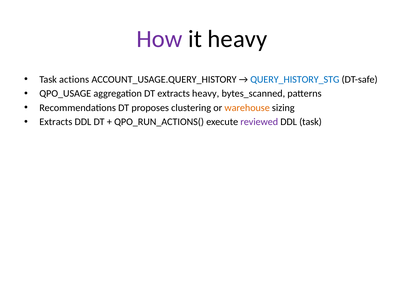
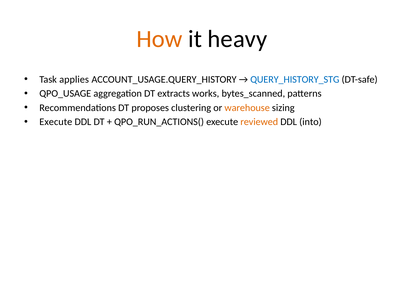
How colour: purple -> orange
actions: actions -> applies
extracts heavy: heavy -> works
Extracts at (56, 122): Extracts -> Execute
reviewed colour: purple -> orange
DDL task: task -> into
